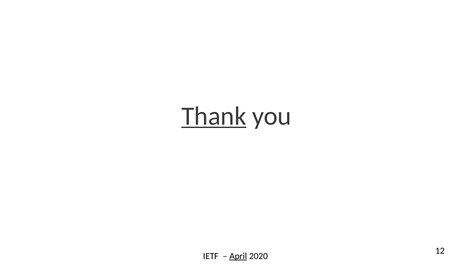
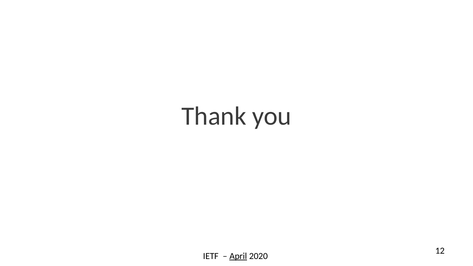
Thank underline: present -> none
